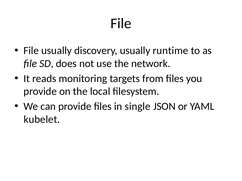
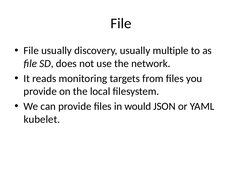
runtime: runtime -> multiple
single: single -> would
